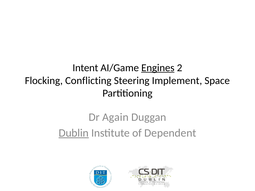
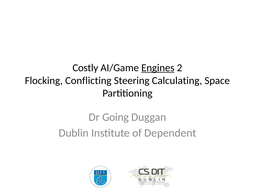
Intent: Intent -> Costly
Implement: Implement -> Calculating
Again: Again -> Going
Dublin underline: present -> none
